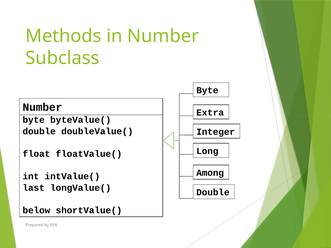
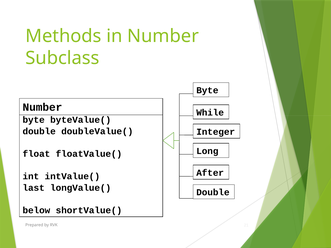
Extra: Extra -> While
Among: Among -> After
